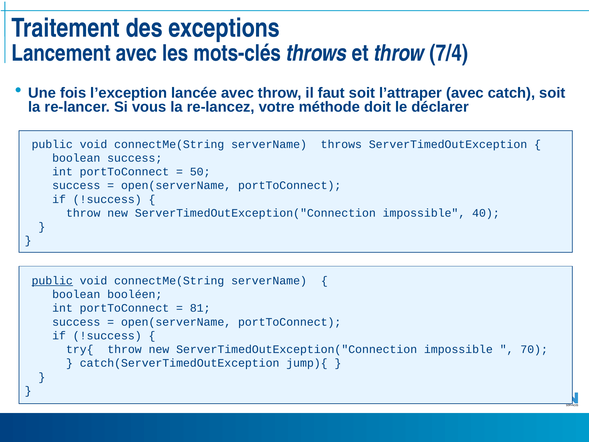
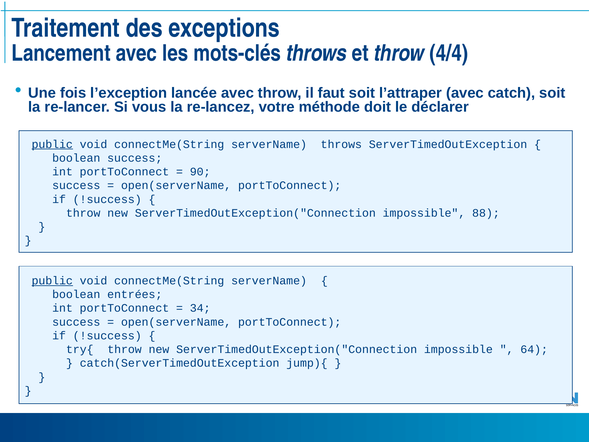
7/4: 7/4 -> 4/4
public at (52, 144) underline: none -> present
50: 50 -> 90
40: 40 -> 88
booléen: booléen -> entrées
81: 81 -> 34
70: 70 -> 64
